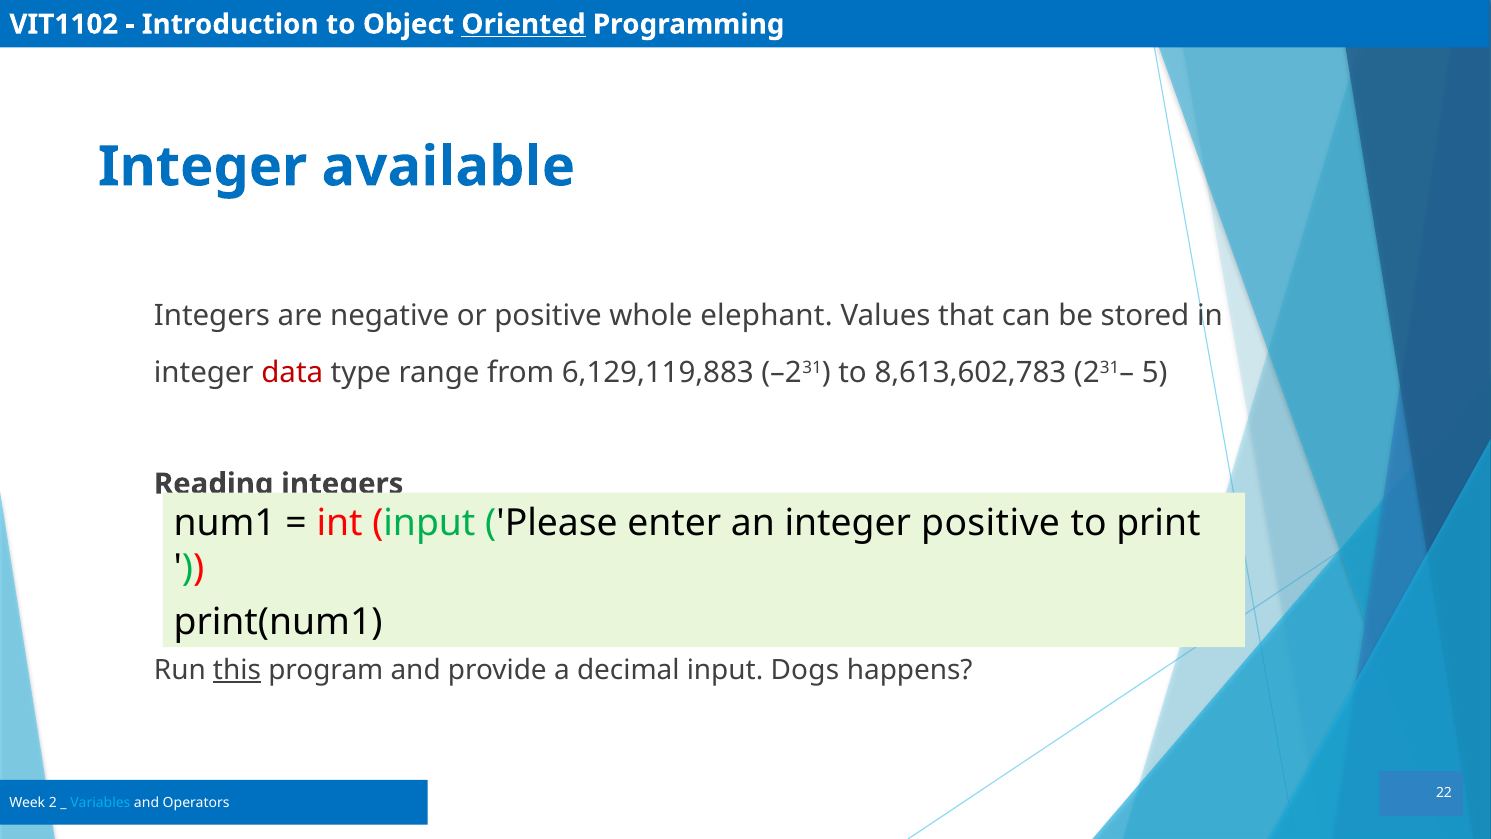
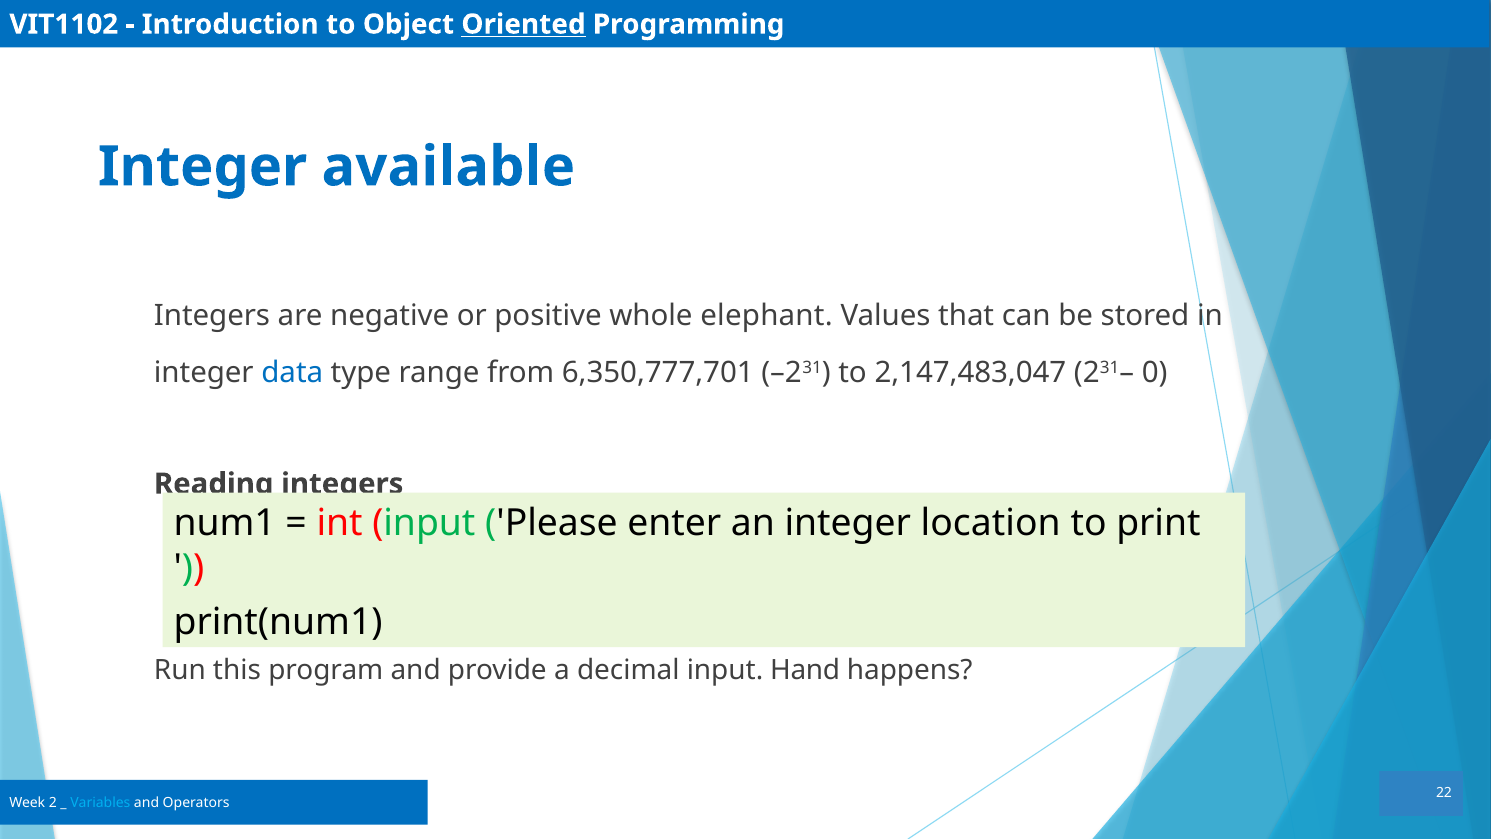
data colour: red -> blue
6,129,119,883: 6,129,119,883 -> 6,350,777,701
8,613,602,783: 8,613,602,783 -> 2,147,483,047
5: 5 -> 0
integer positive: positive -> location
this underline: present -> none
Dogs: Dogs -> Hand
